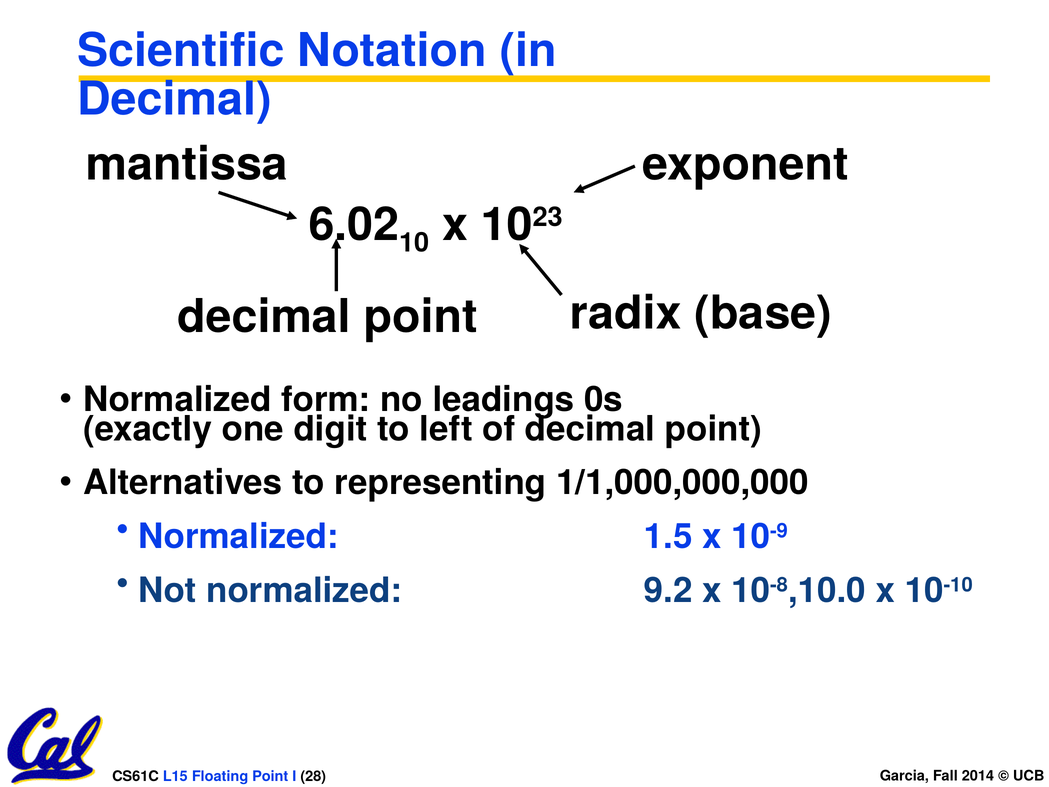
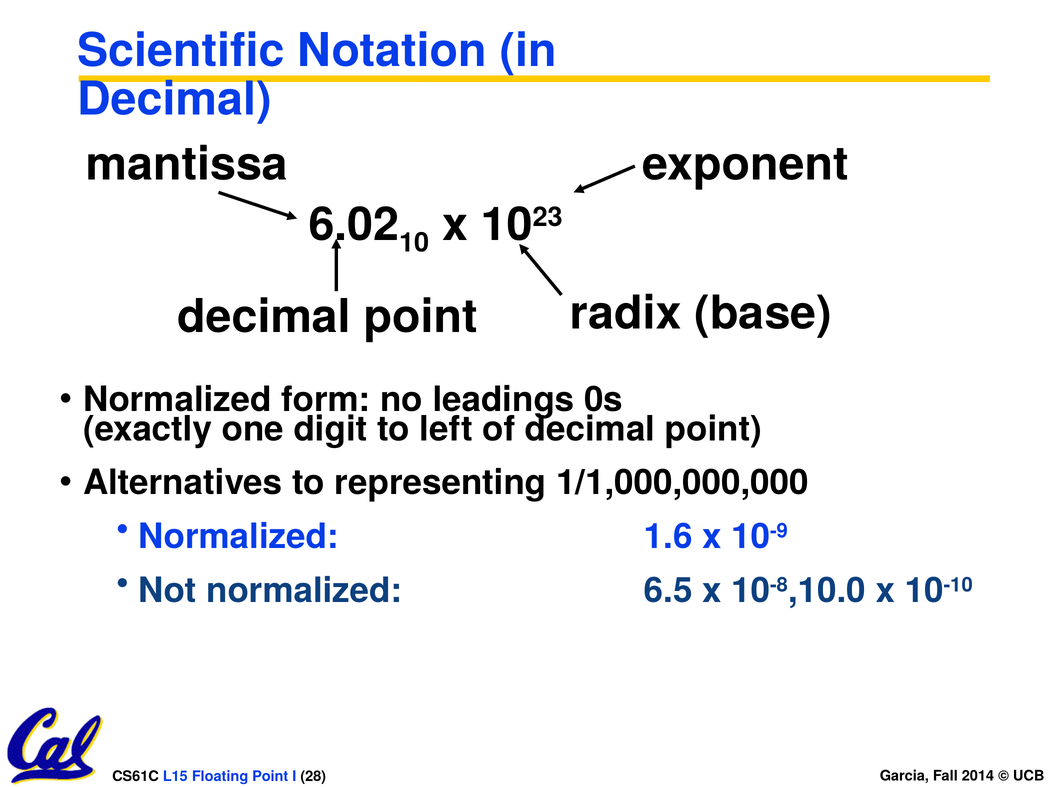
1.5: 1.5 -> 1.6
9.2: 9.2 -> 6.5
